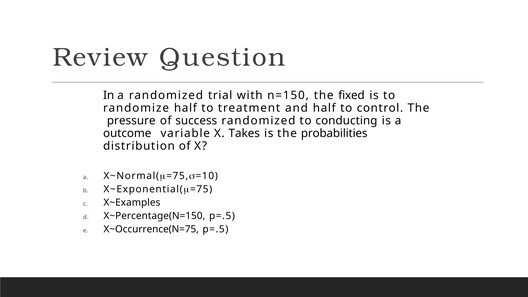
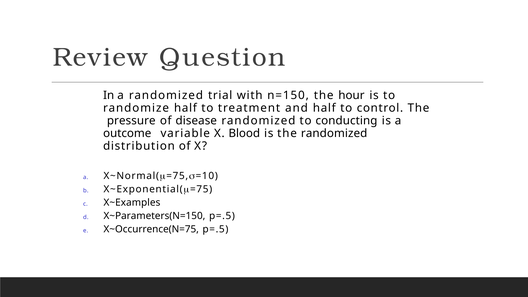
fixed: fixed -> hour
success: success -> disease
Takes: Takes -> Blood
the probabilities: probabilities -> randomized
X~Percentage(N=150: X~Percentage(N=150 -> X~Parameters(N=150
